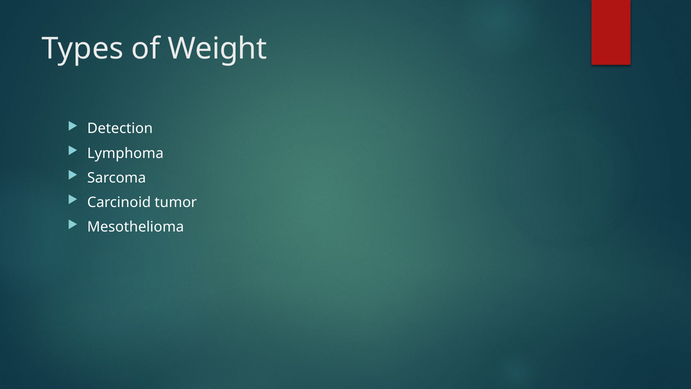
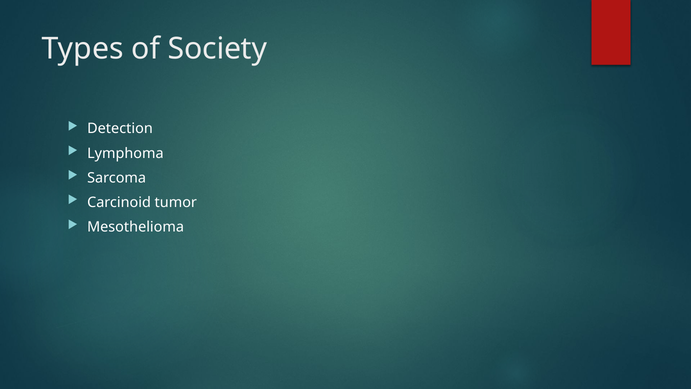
Weight: Weight -> Society
